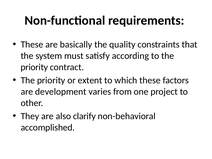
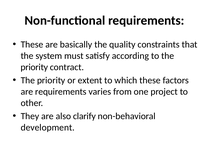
are development: development -> requirements
accomplished: accomplished -> development
